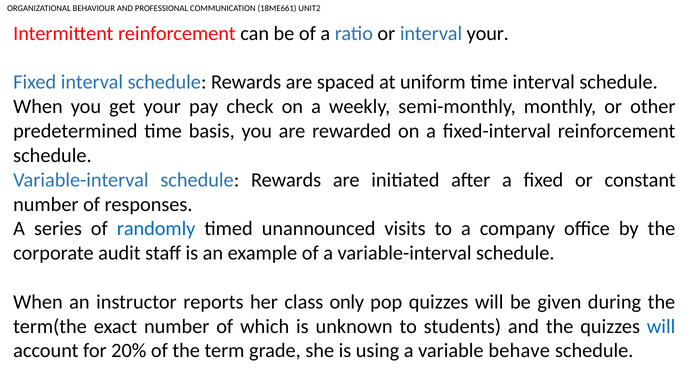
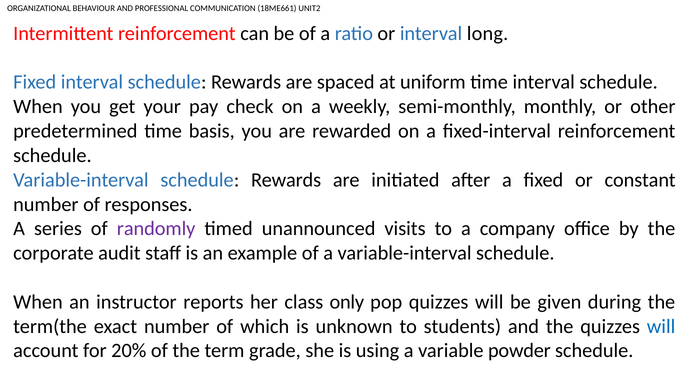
interval your: your -> long
randomly colour: blue -> purple
behave: behave -> powder
